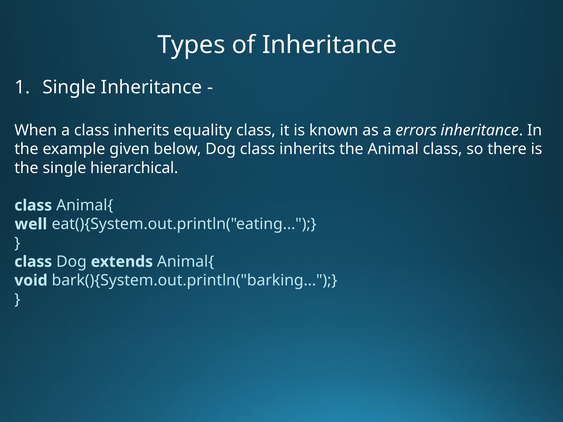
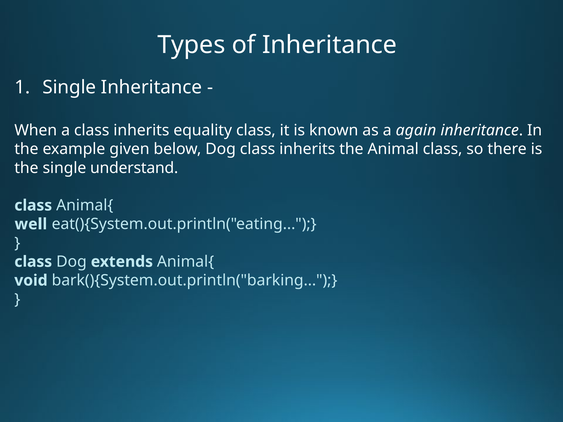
errors: errors -> again
hierarchical: hierarchical -> understand
